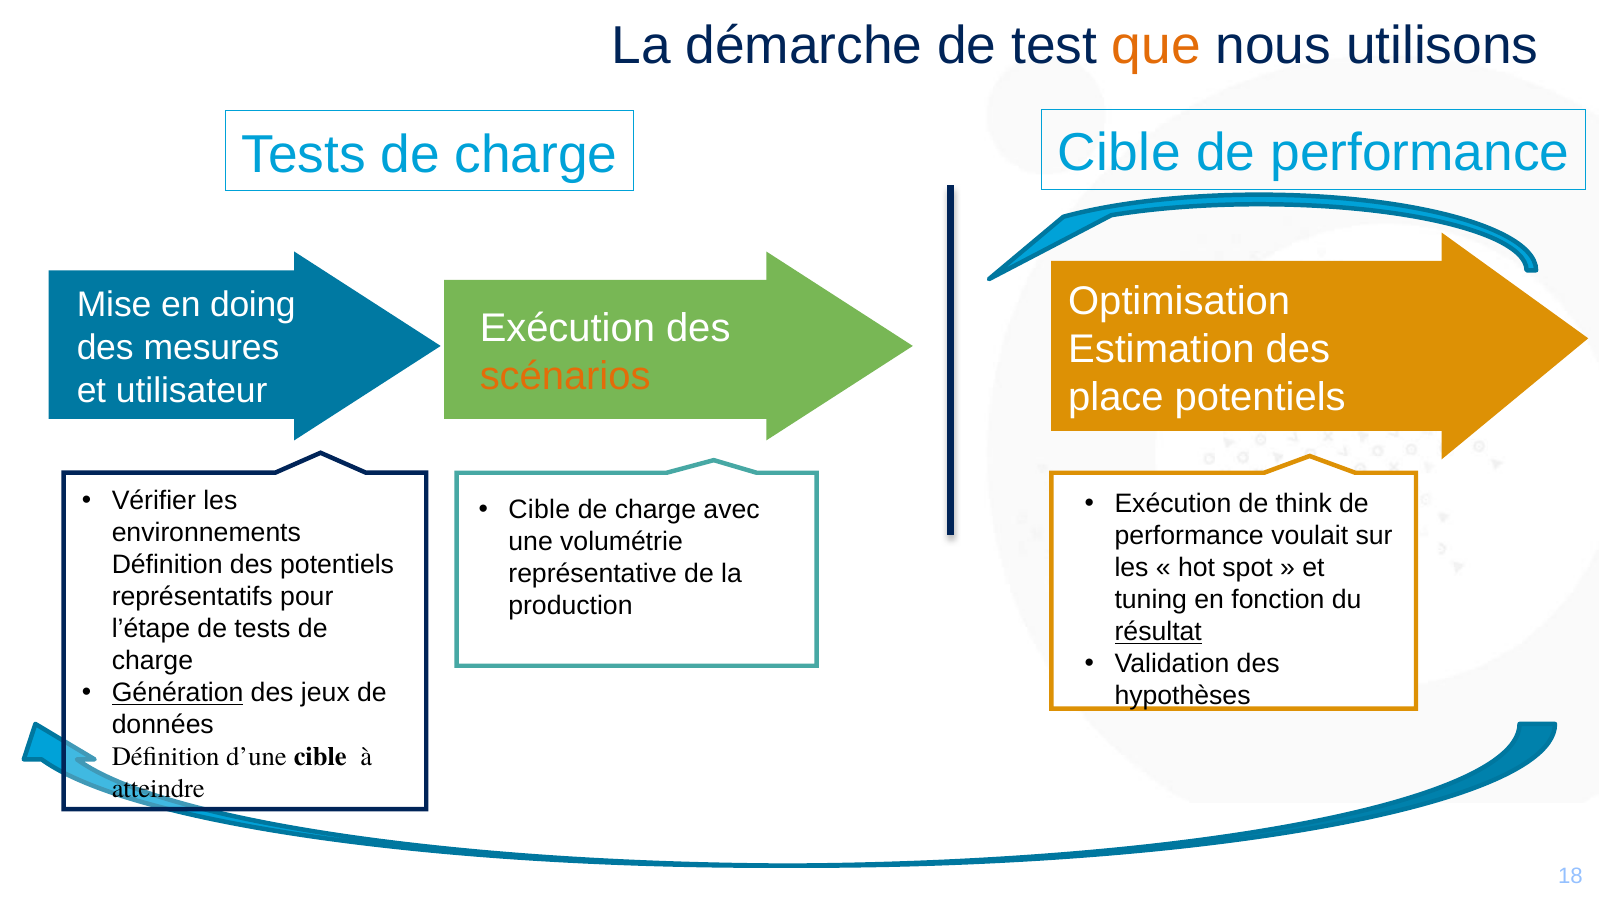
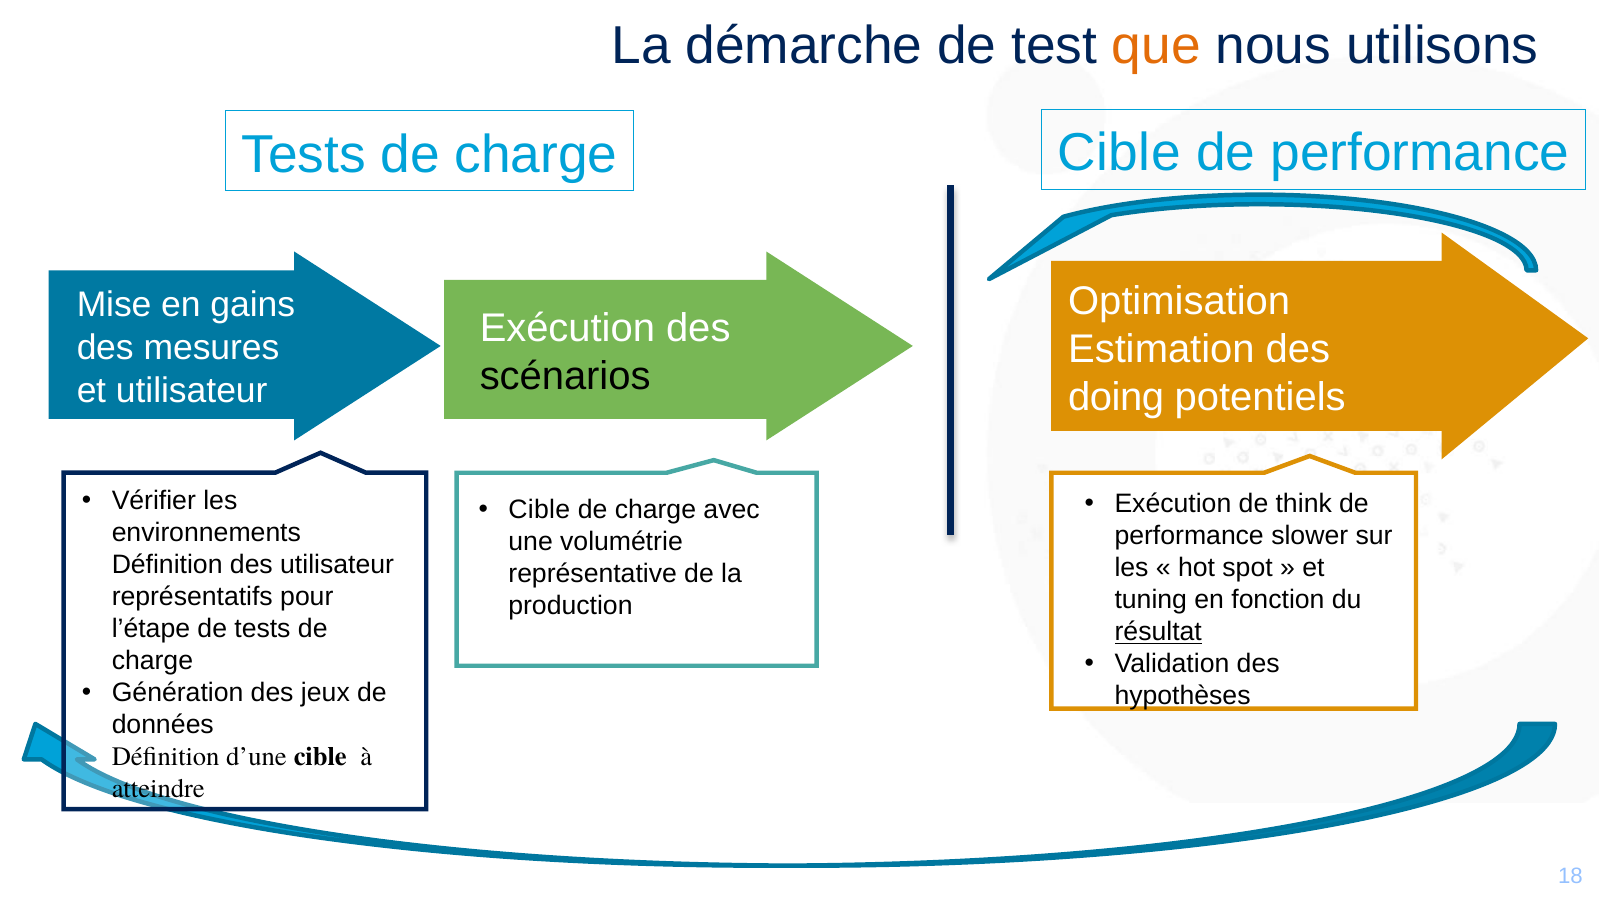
doing: doing -> gains
scénarios colour: orange -> black
place: place -> doing
voulait: voulait -> slower
des potentiels: potentiels -> utilisateur
Génération underline: present -> none
